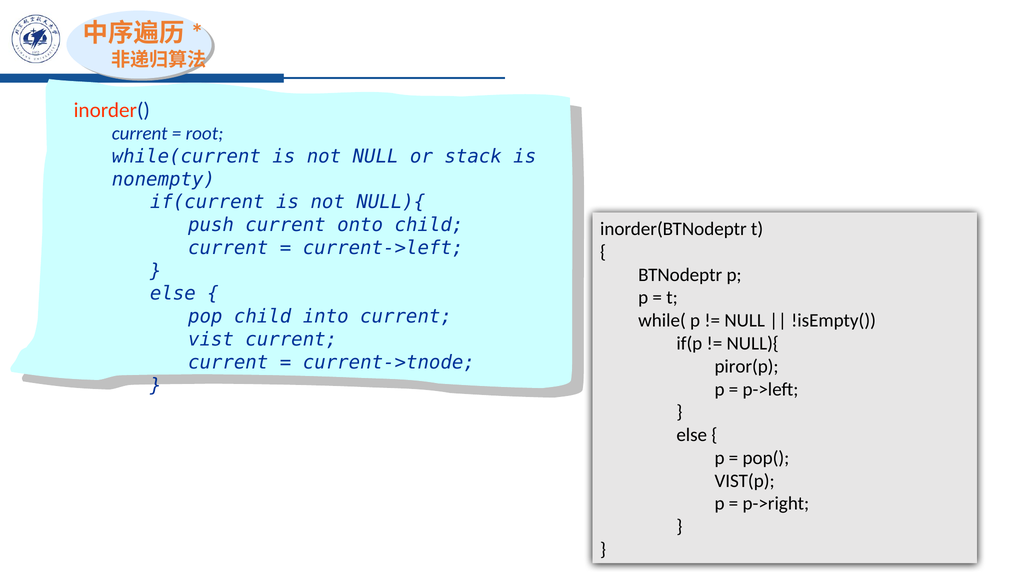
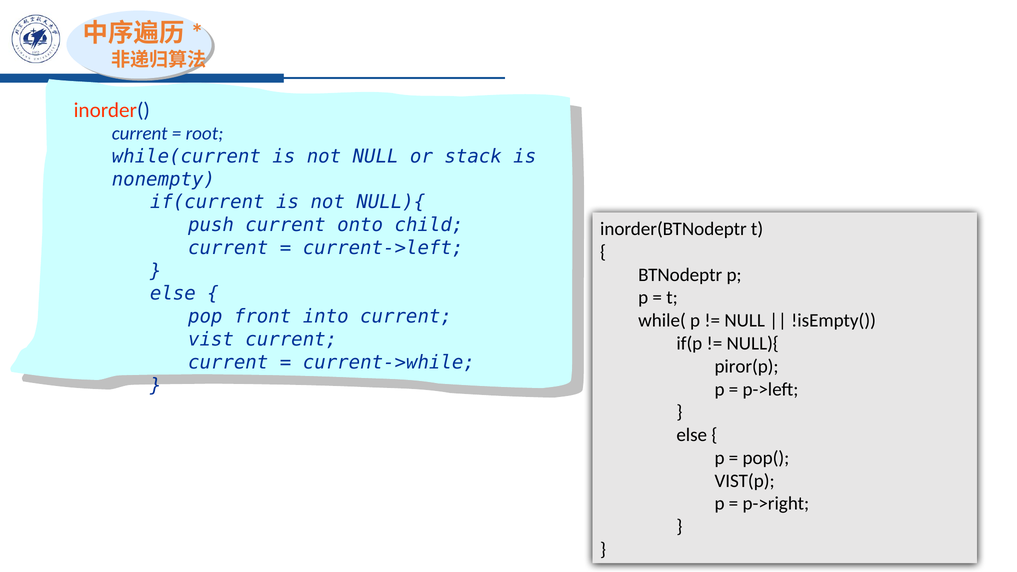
pop child: child -> front
current->tnode: current->tnode -> current->while
